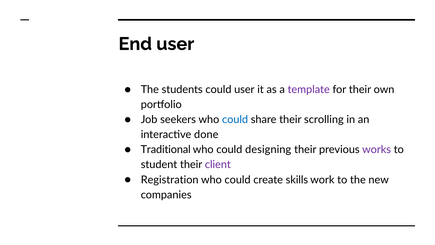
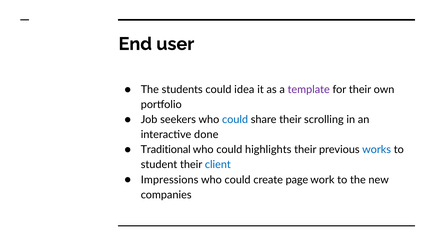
could user: user -> idea
designing: designing -> highlights
works colour: purple -> blue
client colour: purple -> blue
Registration: Registration -> Impressions
skills: skills -> page
